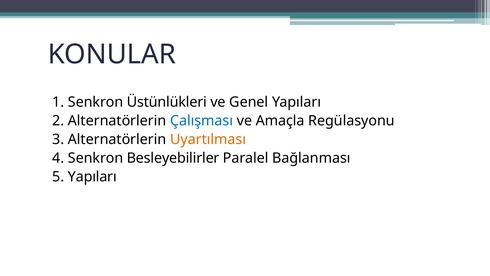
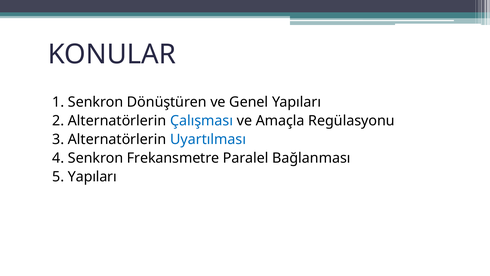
Üstünlükleri: Üstünlükleri -> Dönüştüren
Uyartılması colour: orange -> blue
Besleyebilirler: Besleyebilirler -> Frekansmetre
